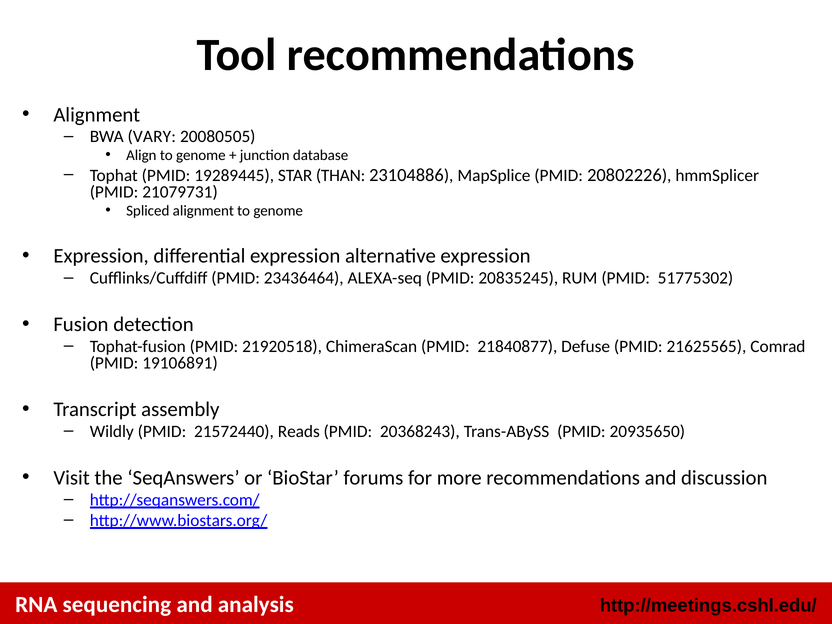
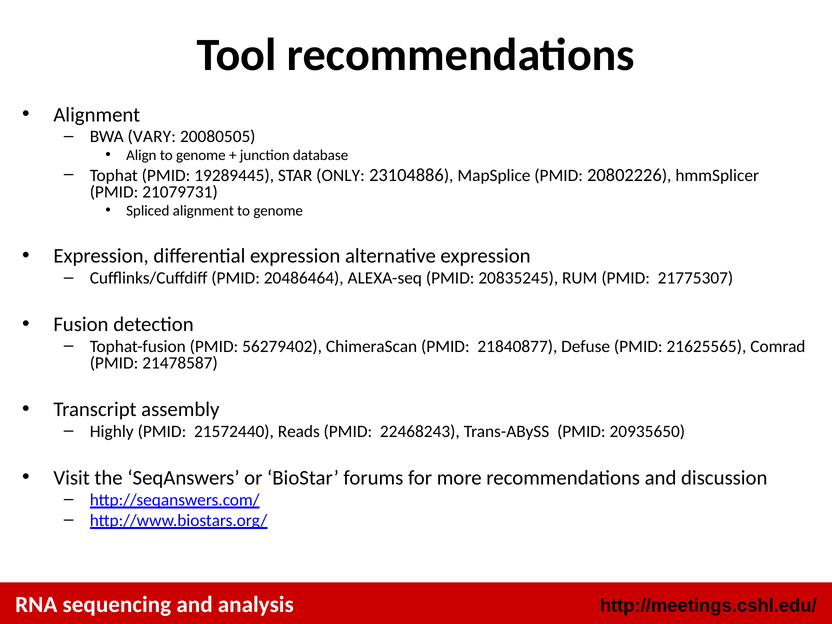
THAN: THAN -> ONLY
23436464: 23436464 -> 20486464
51775302: 51775302 -> 21775307
21920518: 21920518 -> 56279402
19106891: 19106891 -> 21478587
Wildly: Wildly -> Highly
20368243: 20368243 -> 22468243
